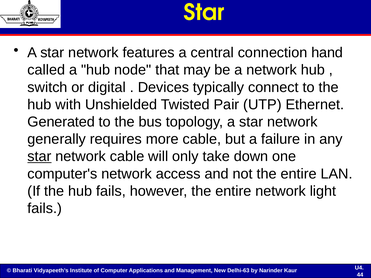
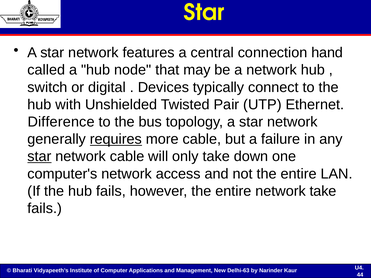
Generated: Generated -> Difference
requires underline: none -> present
network light: light -> take
